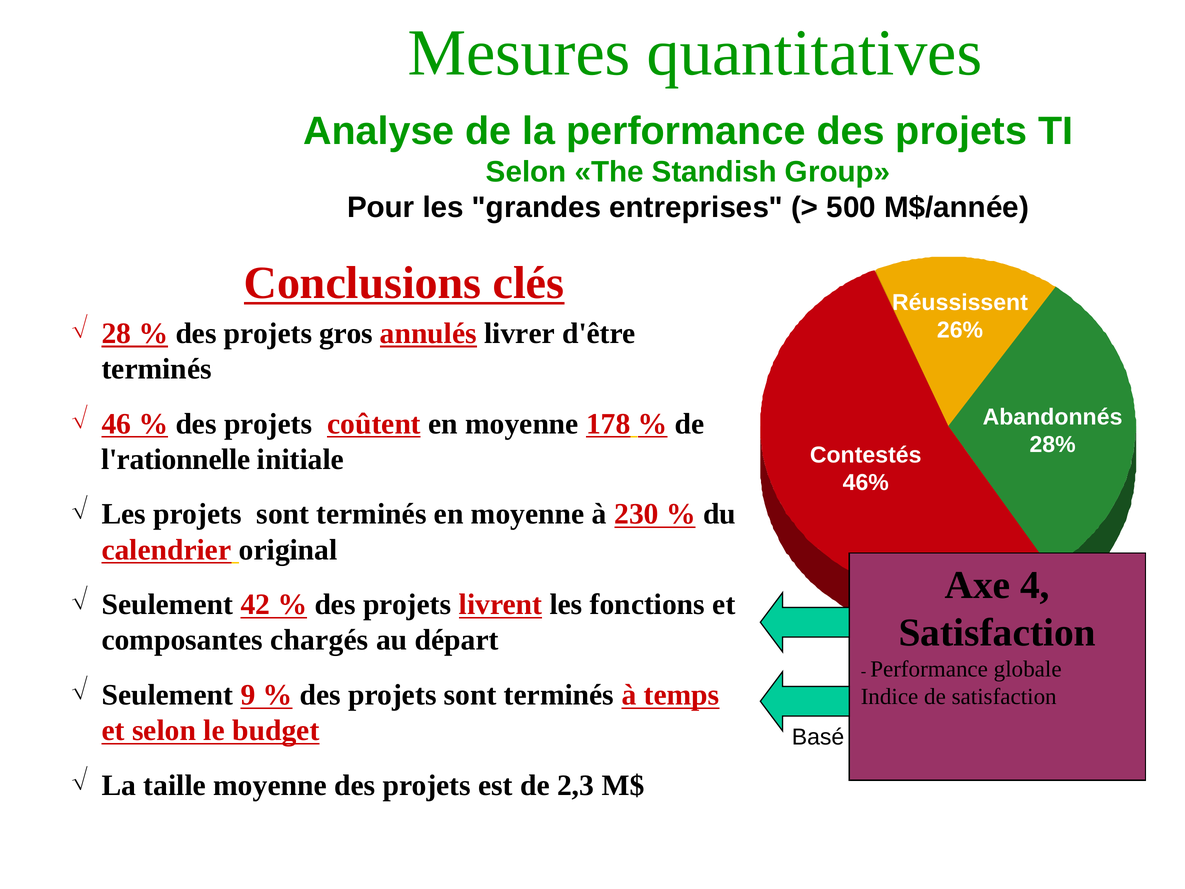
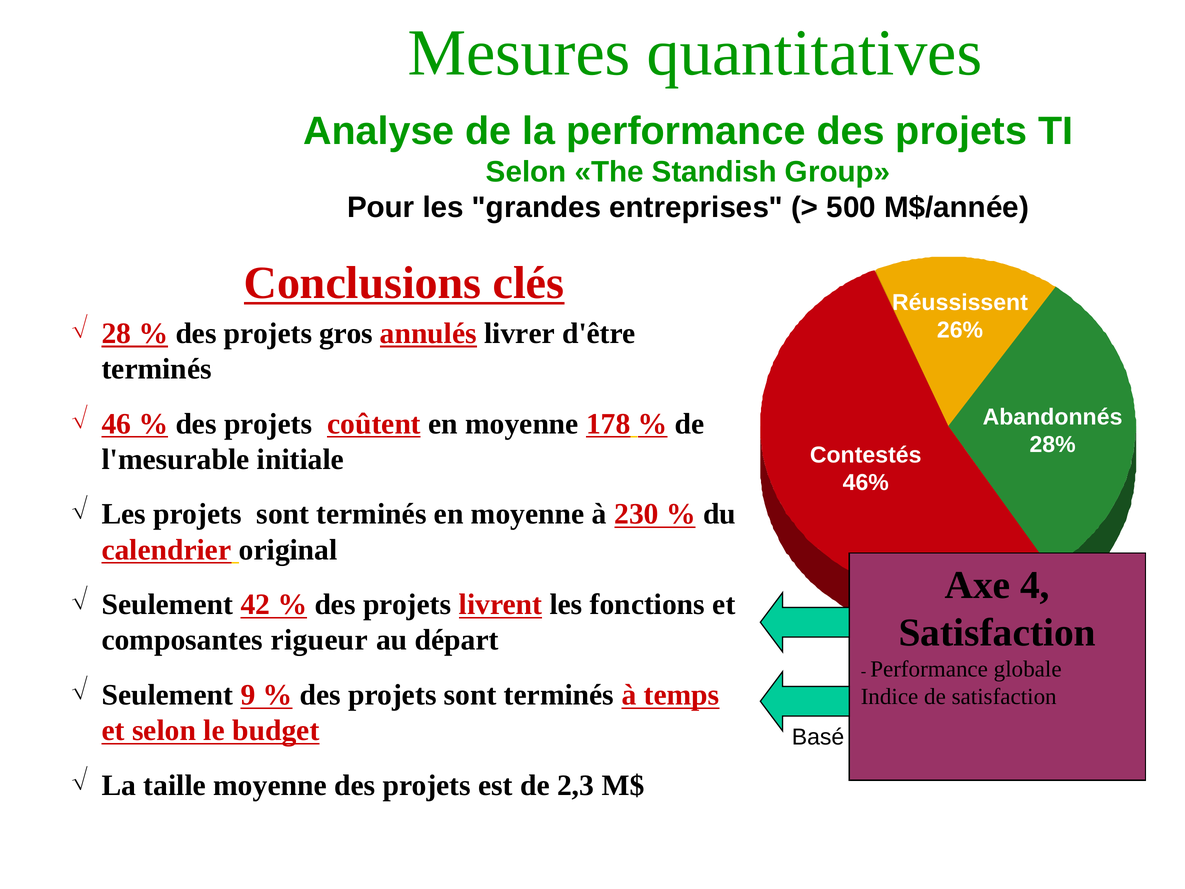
l'rationnelle: l'rationnelle -> l'mesurable
chargés: chargés -> rigueur
